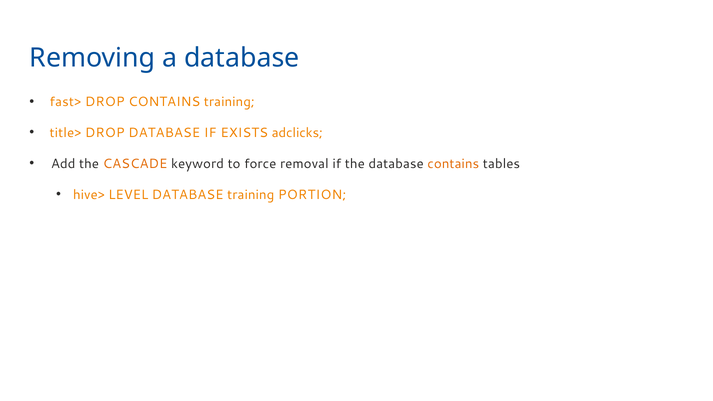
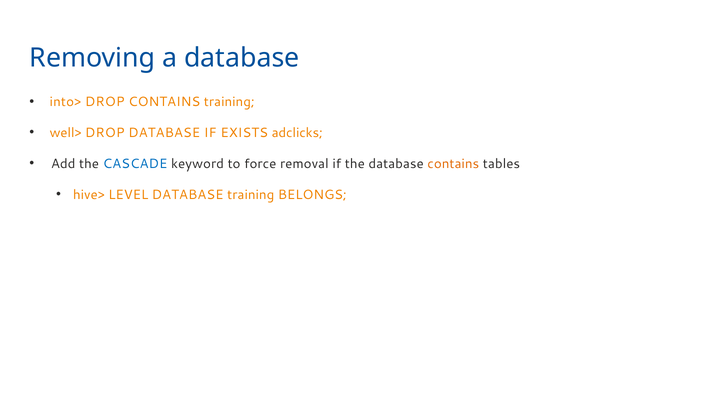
fast>: fast> -> into>
title>: title> -> well>
CASCADE colour: orange -> blue
PORTION: PORTION -> BELONGS
